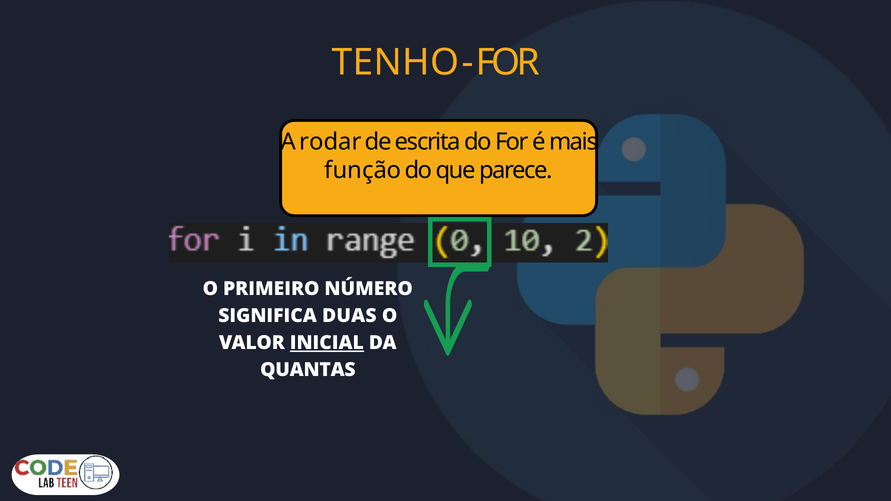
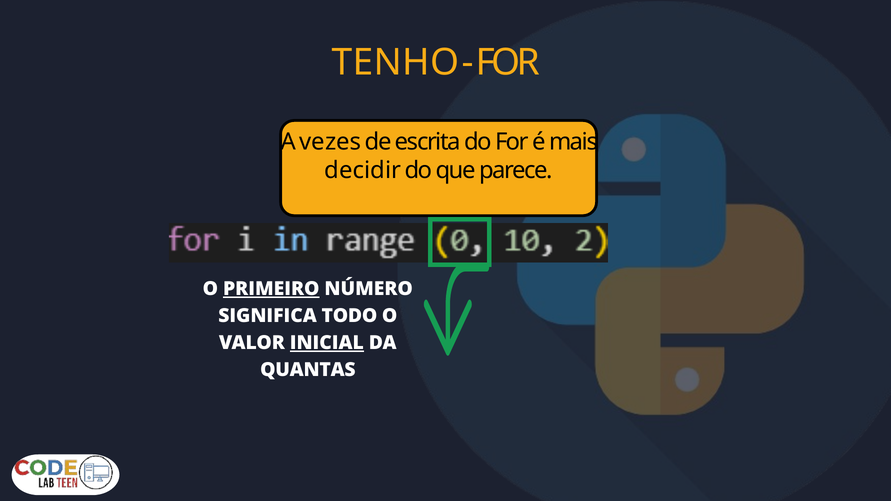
rodar: rodar -> vezes
função: função -> decidir
PRIMEIRO underline: none -> present
DUAS: DUAS -> TODO
